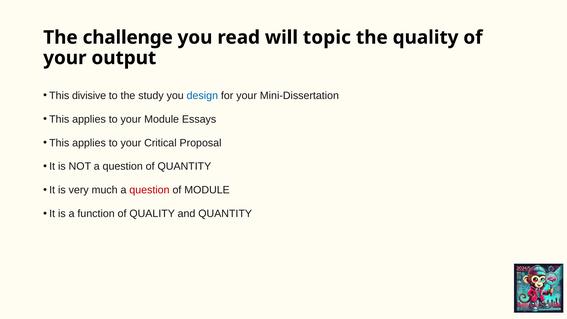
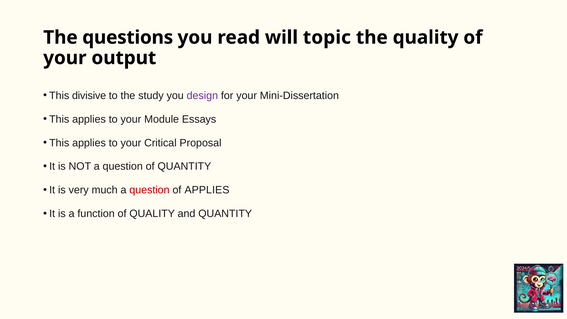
challenge: challenge -> questions
design colour: blue -> purple
of MODULE: MODULE -> APPLIES
